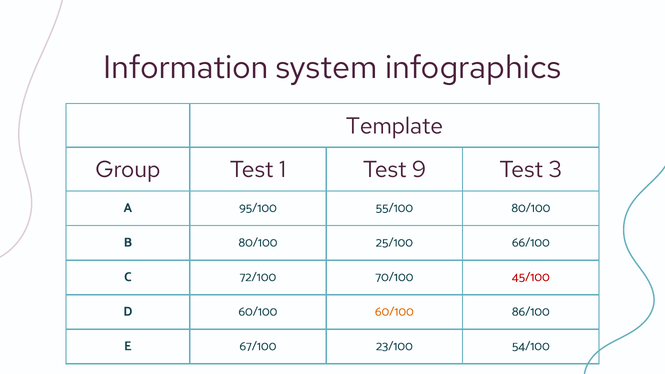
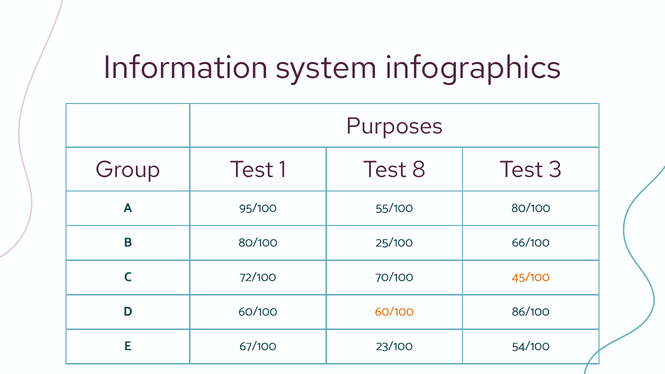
Template: Template -> Purposes
9: 9 -> 8
45/100 colour: red -> orange
